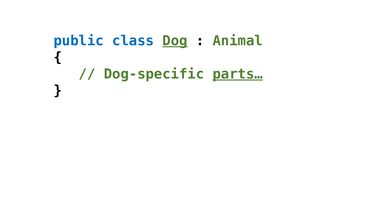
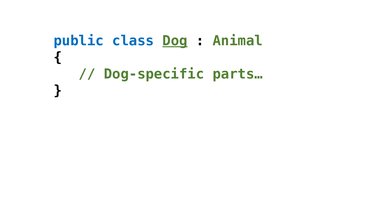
parts… underline: present -> none
